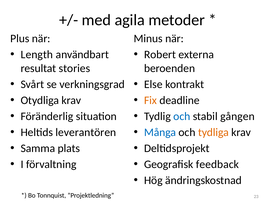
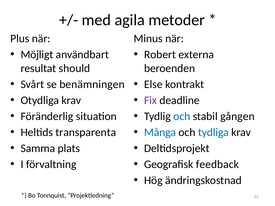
Length: Length -> Möjligt
stories: stories -> should
verkningsgrad: verkningsgrad -> benämningen
Fix colour: orange -> purple
tydliga colour: orange -> blue
leverantören: leverantören -> transparenta
